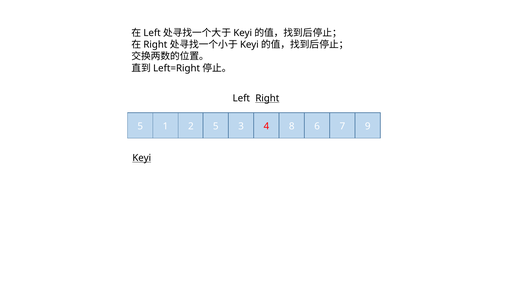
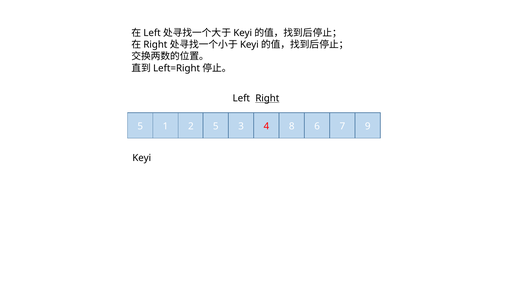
Keyi underline: present -> none
